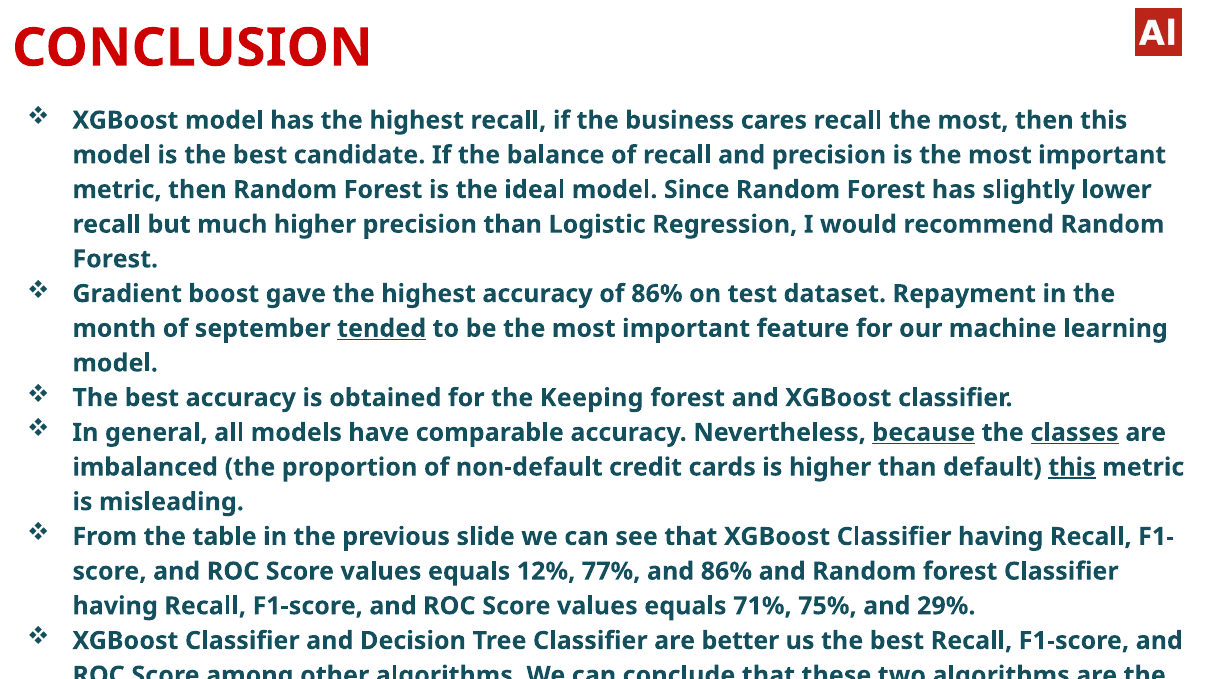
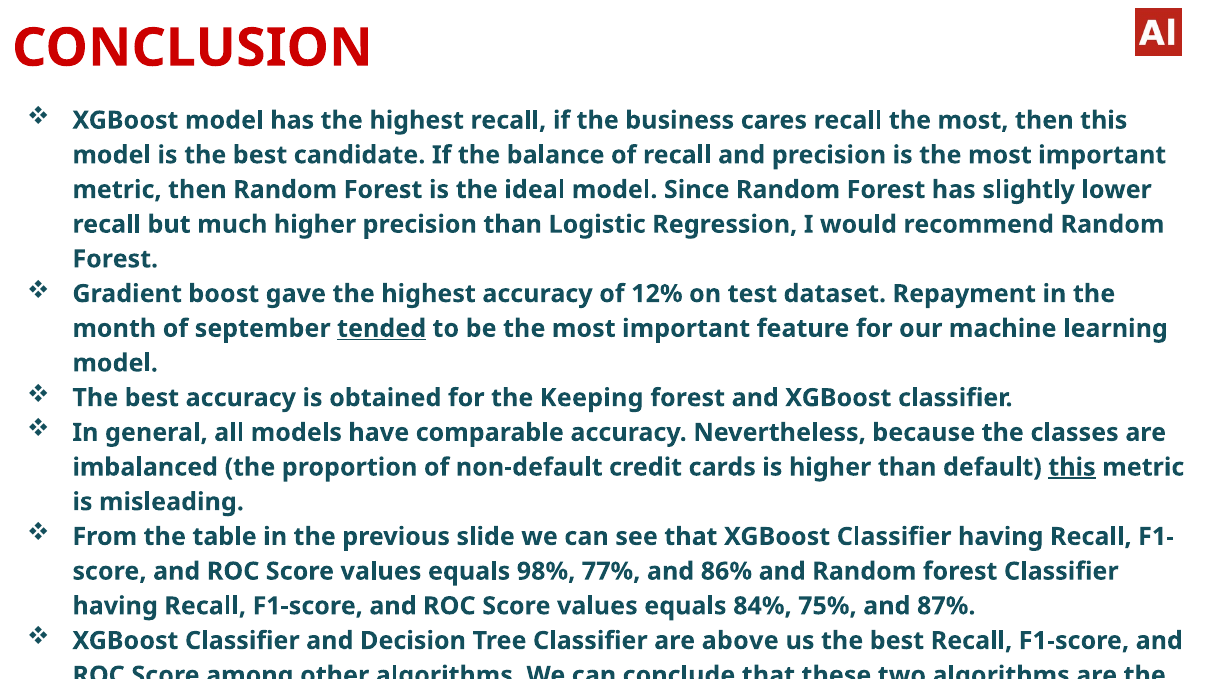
of 86%: 86% -> 12%
because underline: present -> none
classes underline: present -> none
12%: 12% -> 98%
71%: 71% -> 84%
29%: 29% -> 87%
better: better -> above
